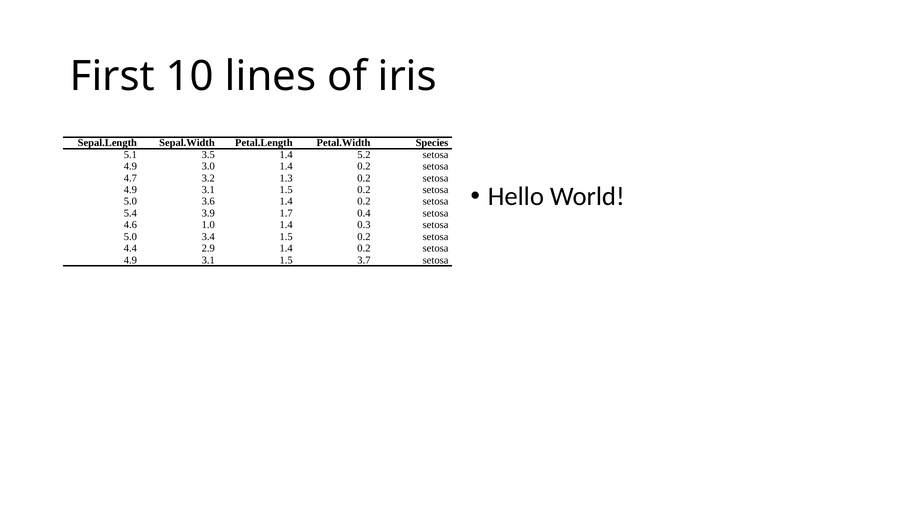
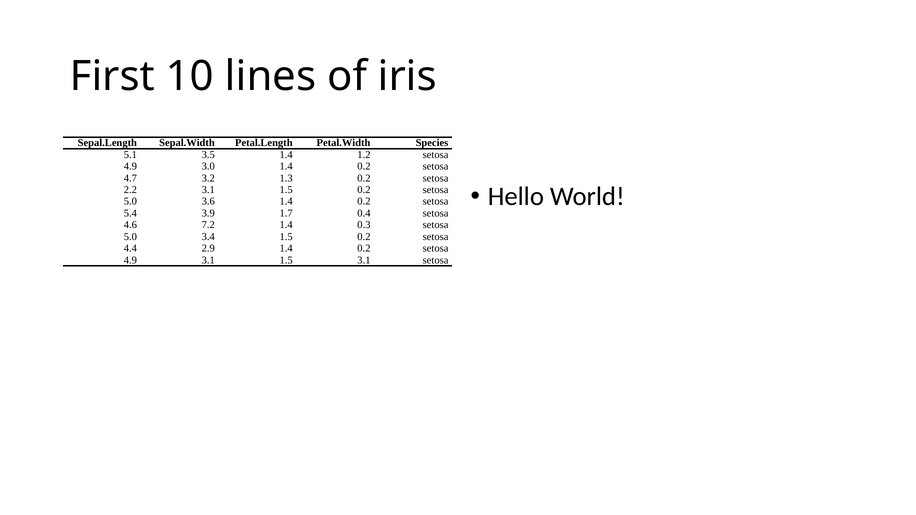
5.2: 5.2 -> 1.2
4.9 at (130, 190): 4.9 -> 2.2
1.0: 1.0 -> 7.2
1.5 3.7: 3.7 -> 3.1
